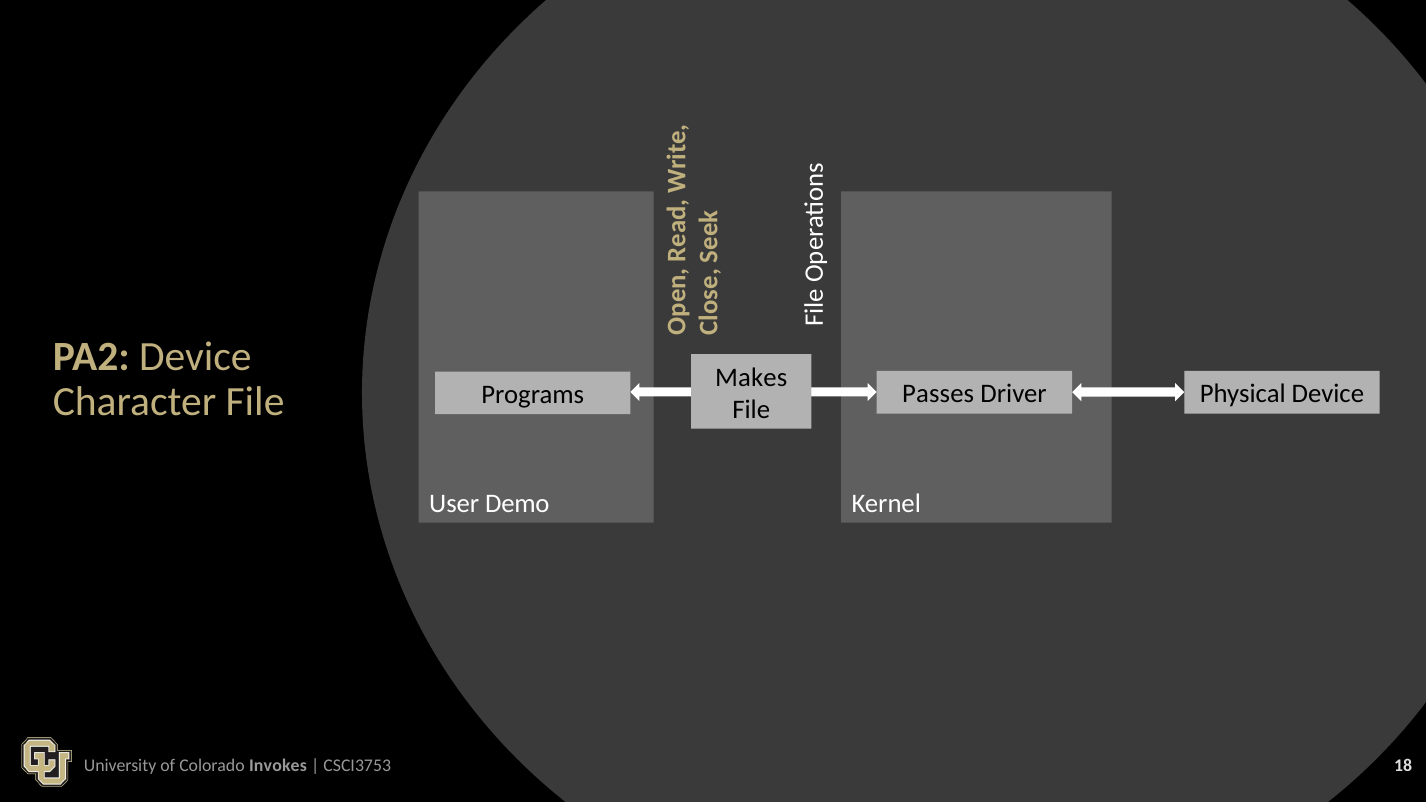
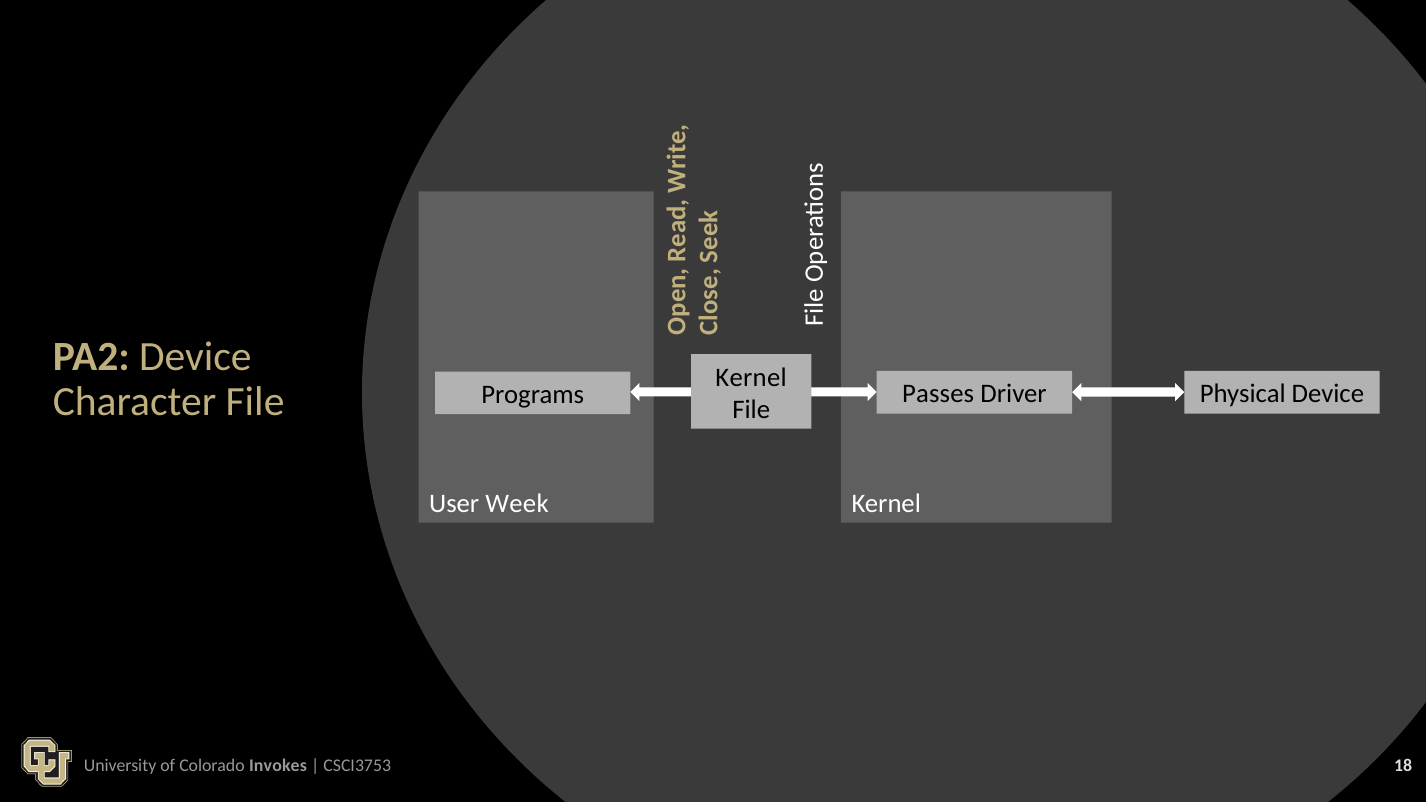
Makes at (751, 377): Makes -> Kernel
Demo: Demo -> Week
